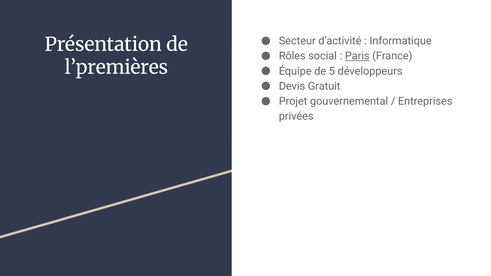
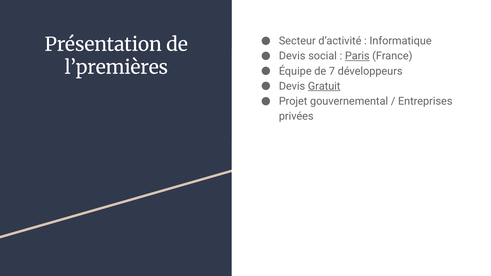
Rôles at (292, 56): Rôles -> Devis
5: 5 -> 7
Gratuit underline: none -> present
